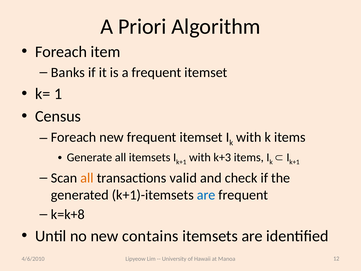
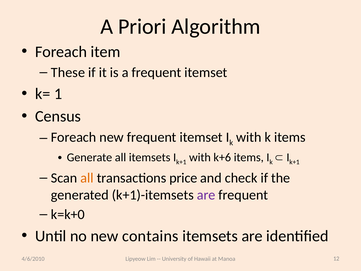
Banks: Banks -> These
k+3: k+3 -> k+6
valid: valid -> price
are at (206, 195) colour: blue -> purple
k=k+8: k=k+8 -> k=k+0
